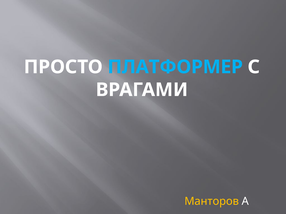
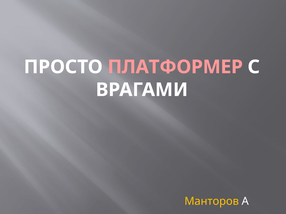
ПЛАТФОРМЕР colour: light blue -> pink
